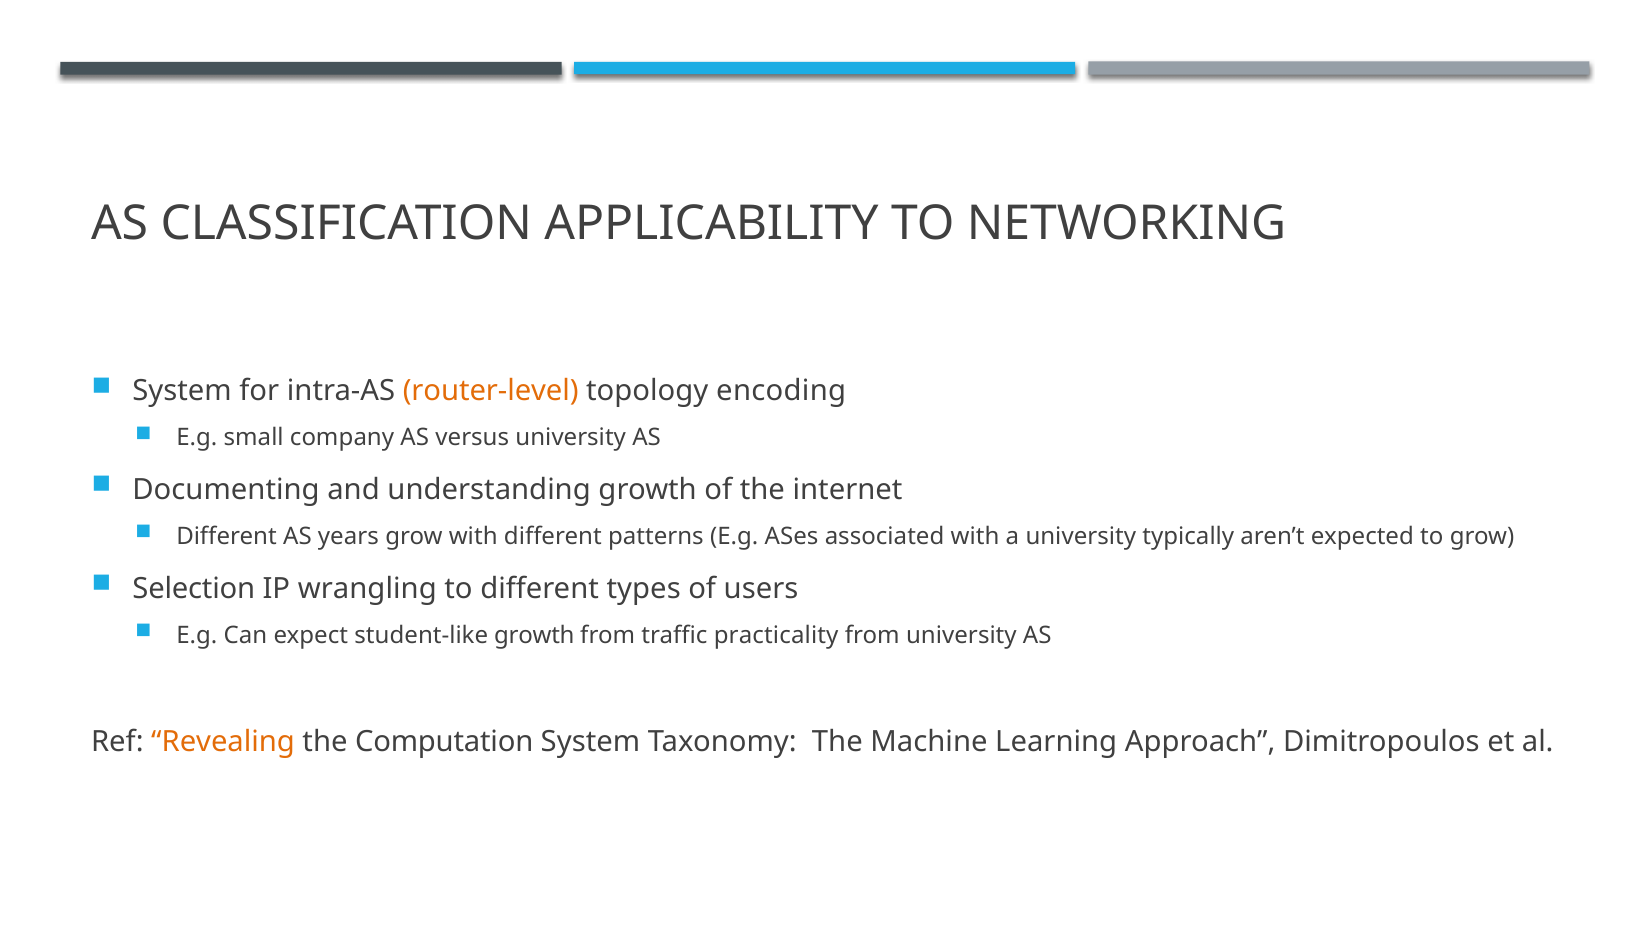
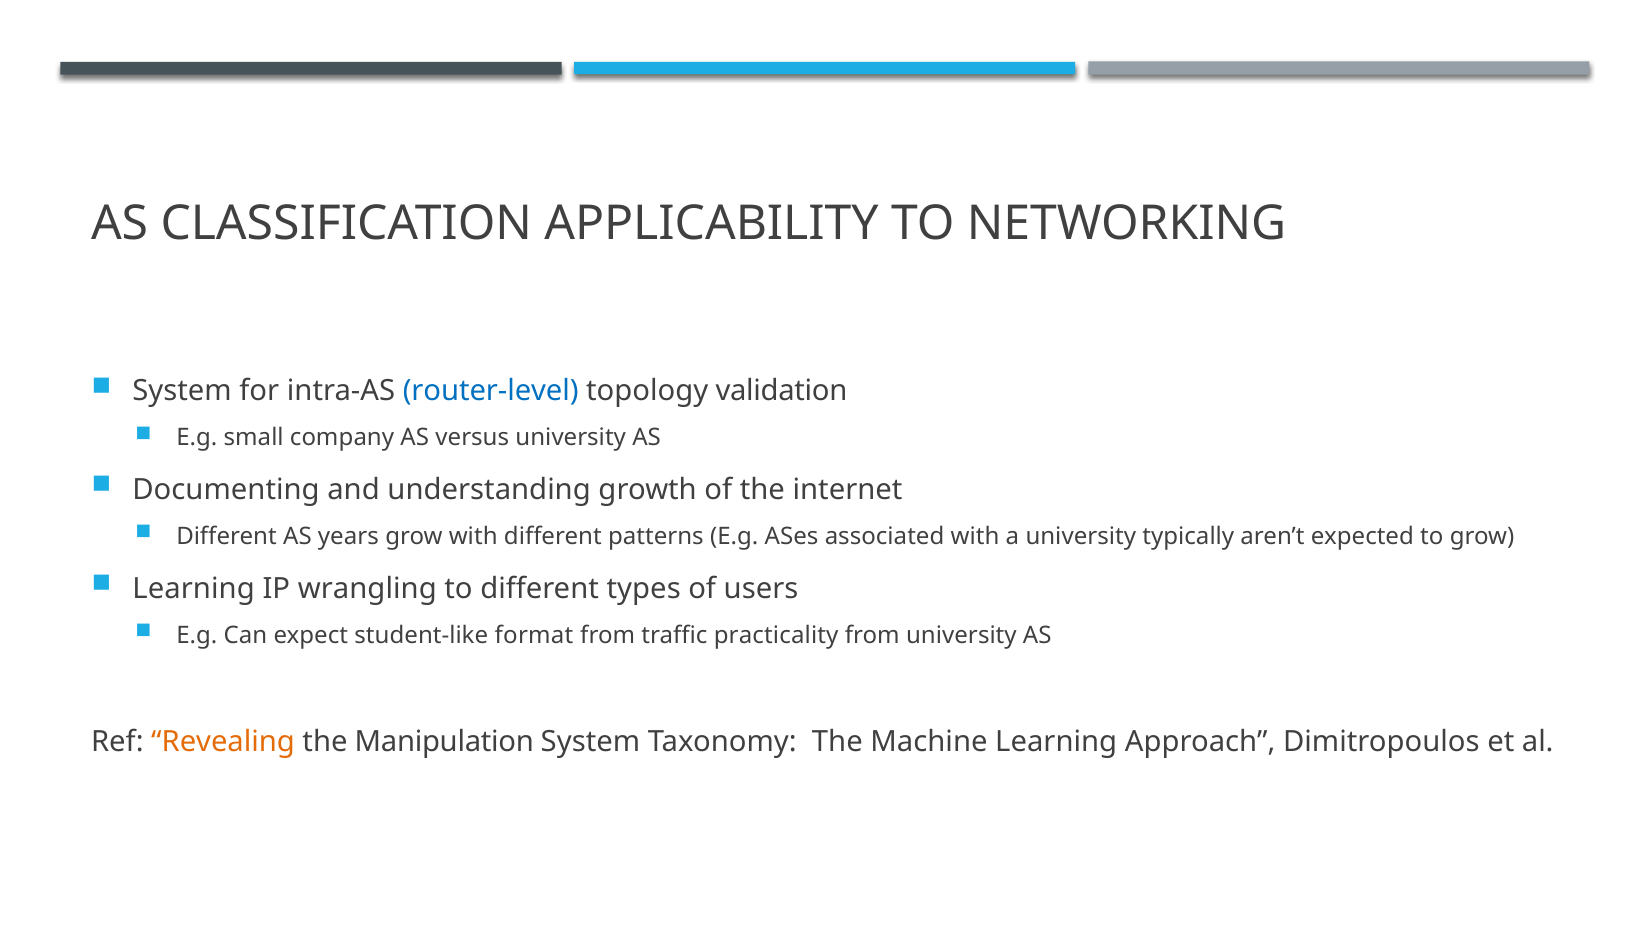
router-level colour: orange -> blue
encoding: encoding -> validation
Selection at (194, 588): Selection -> Learning
student-like growth: growth -> format
Computation: Computation -> Manipulation
